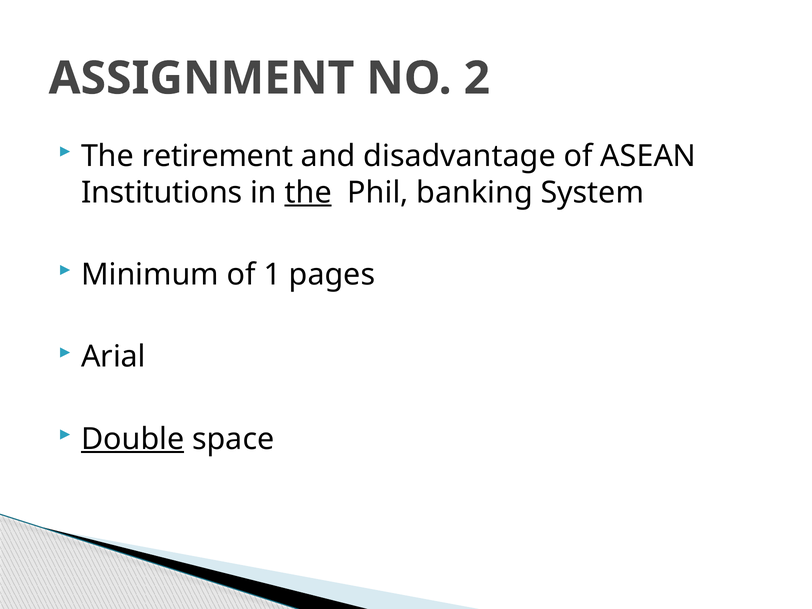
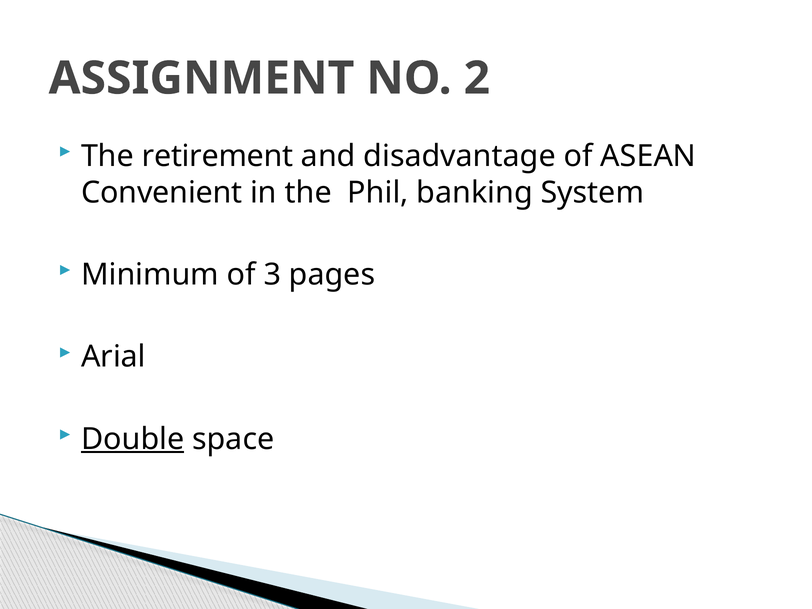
Institutions: Institutions -> Convenient
the at (308, 193) underline: present -> none
1: 1 -> 3
